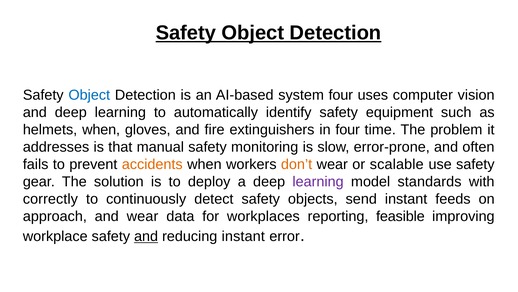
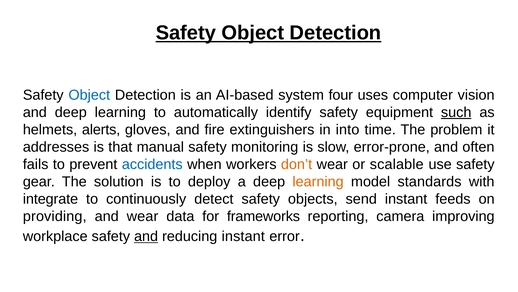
such underline: none -> present
helmets when: when -> alerts
in four: four -> into
accidents colour: orange -> blue
learning at (318, 181) colour: purple -> orange
correctly: correctly -> integrate
approach: approach -> providing
workplaces: workplaces -> frameworks
feasible: feasible -> camera
